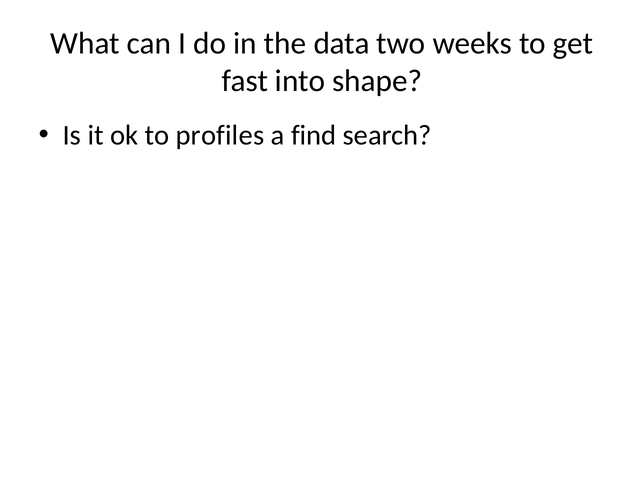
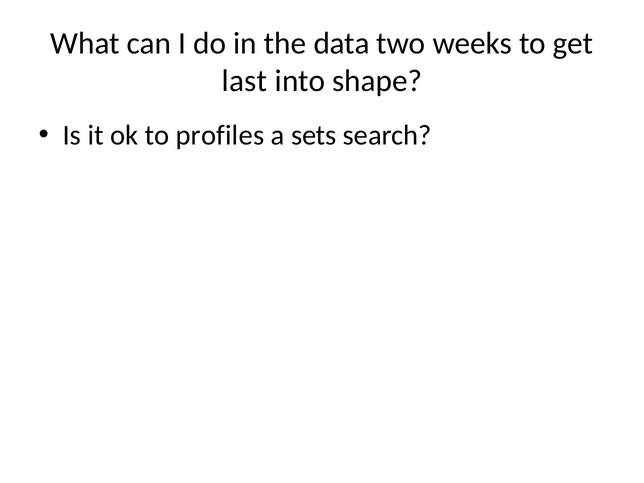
fast: fast -> last
find: find -> sets
